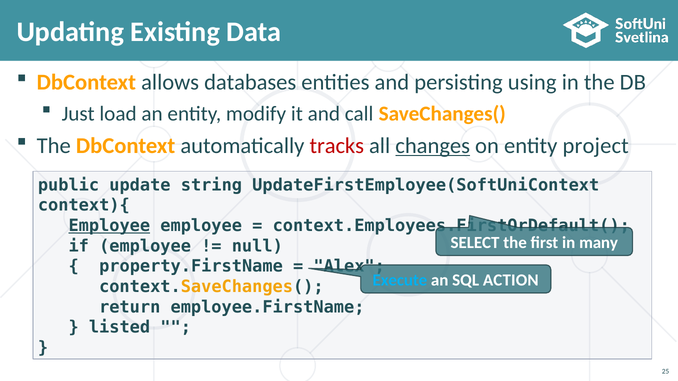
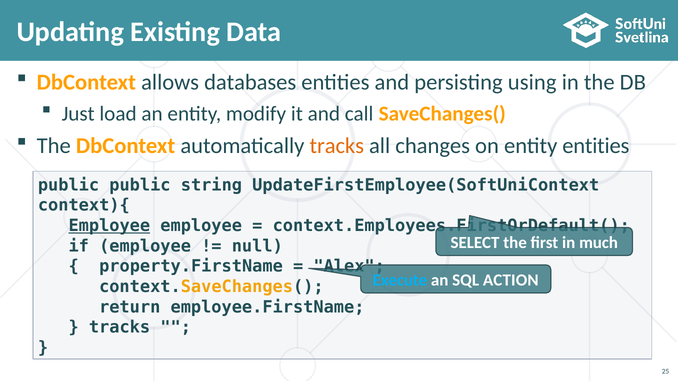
tracks at (337, 146) colour: red -> orange
changes underline: present -> none
entity project: project -> entities
public update: update -> public
many: many -> much
listed at (120, 328): listed -> tracks
